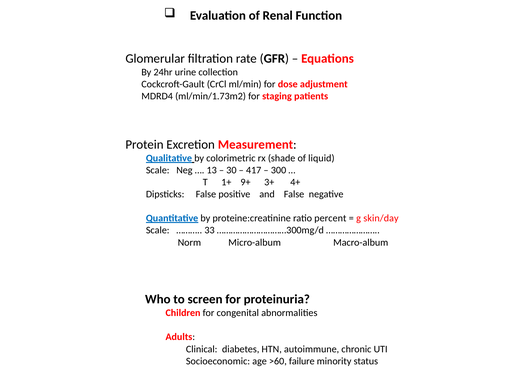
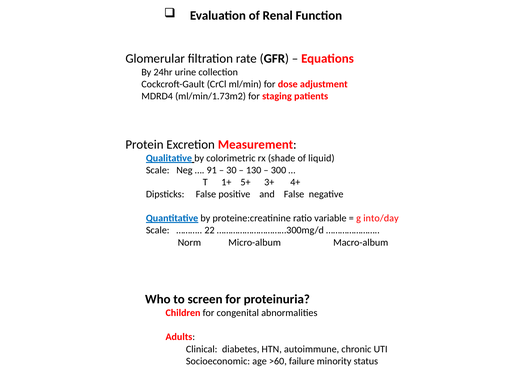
13: 13 -> 91
417: 417 -> 130
9+: 9+ -> 5+
percent: percent -> variable
skin/day: skin/day -> into/day
33: 33 -> 22
